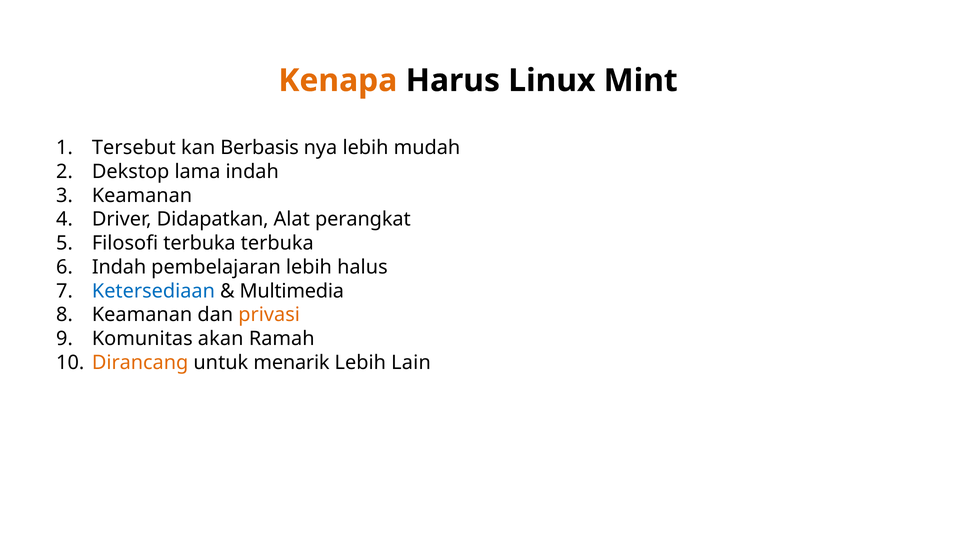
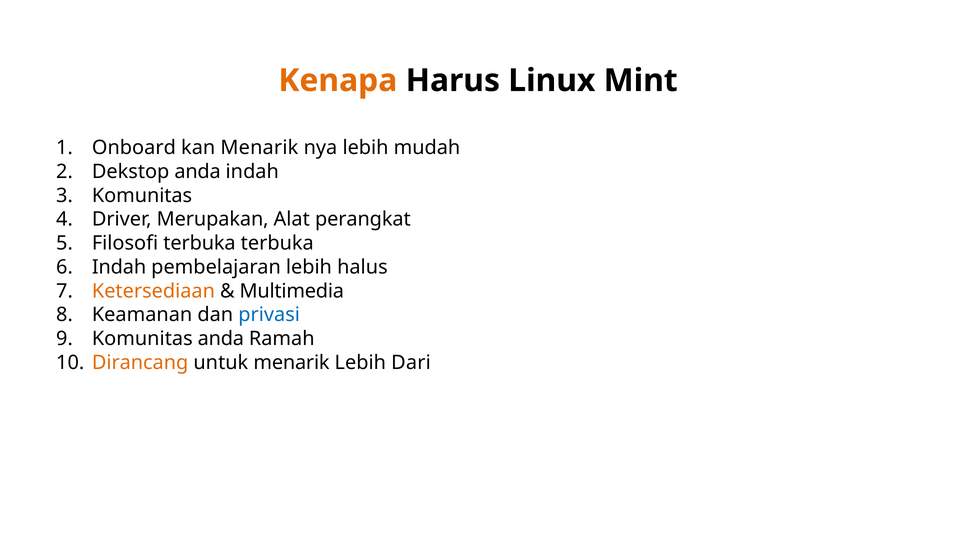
Tersebut: Tersebut -> Onboard
kan Berbasis: Berbasis -> Menarik
Dekstop lama: lama -> anda
Keamanan at (142, 196): Keamanan -> Komunitas
Didapatkan: Didapatkan -> Merupakan
Ketersediaan colour: blue -> orange
privasi colour: orange -> blue
Komunitas akan: akan -> anda
Lain: Lain -> Dari
